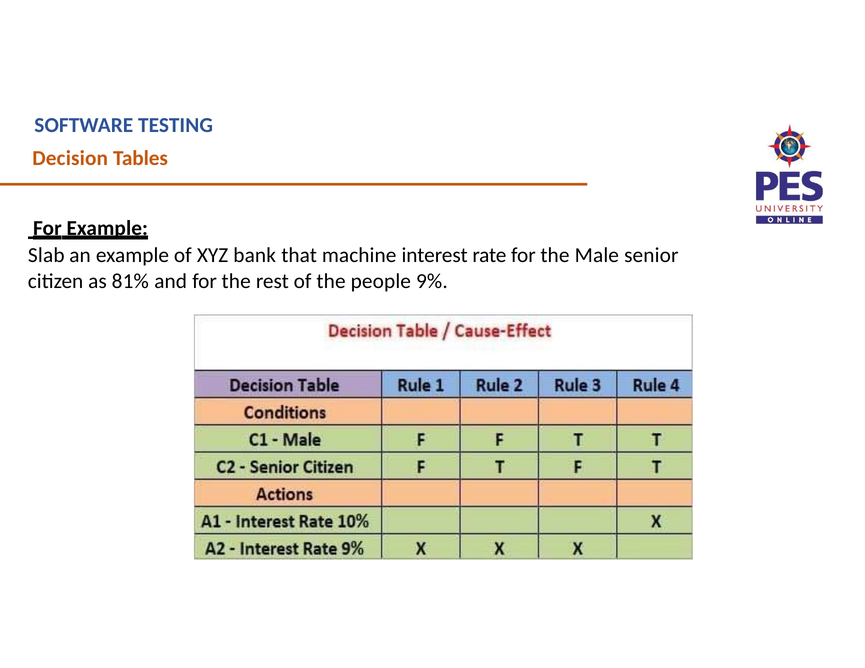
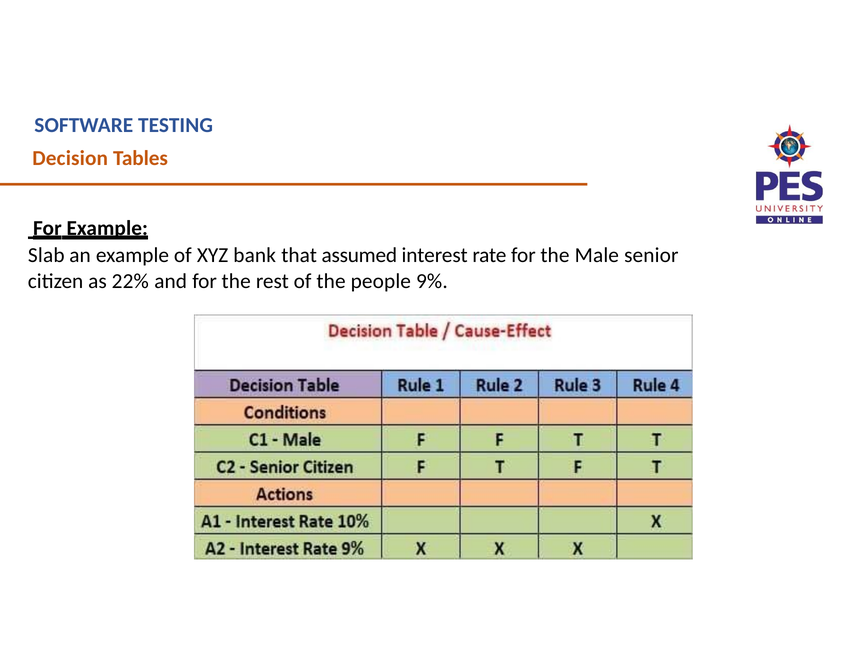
machine: machine -> assumed
81%: 81% -> 22%
